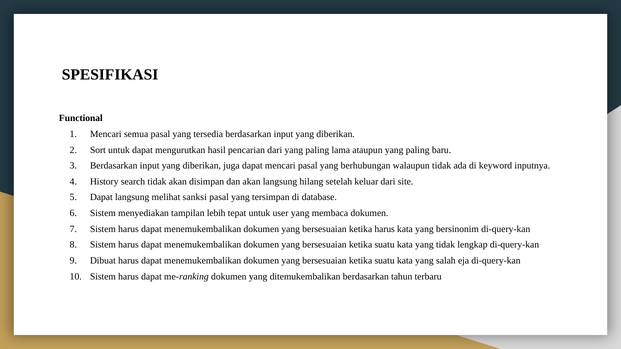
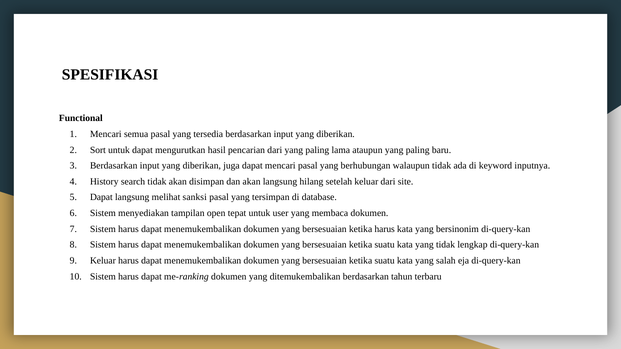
lebih: lebih -> open
Dibuat at (103, 261): Dibuat -> Keluar
